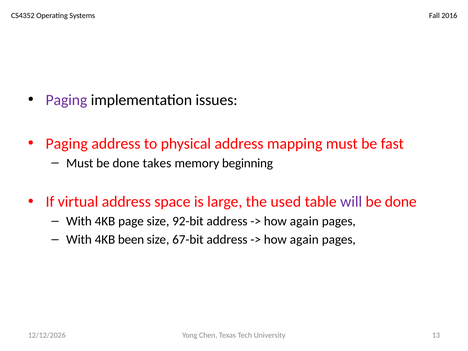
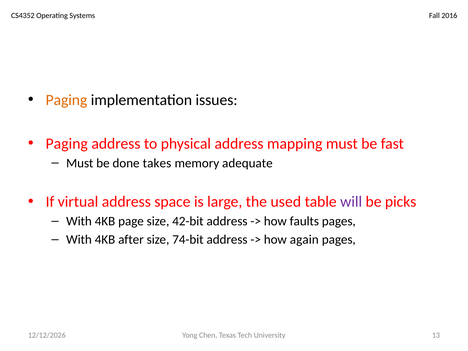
Paging at (66, 100) colour: purple -> orange
beginning: beginning -> adequate
done at (401, 202): done -> picks
92-bit: 92-bit -> 42-bit
again at (304, 221): again -> faults
been: been -> after
67-bit: 67-bit -> 74-bit
